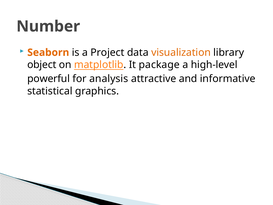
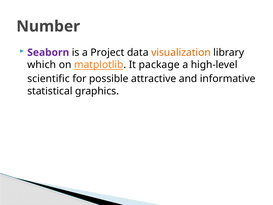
Seaborn colour: orange -> purple
object: object -> which
powerful: powerful -> scientific
analysis: analysis -> possible
